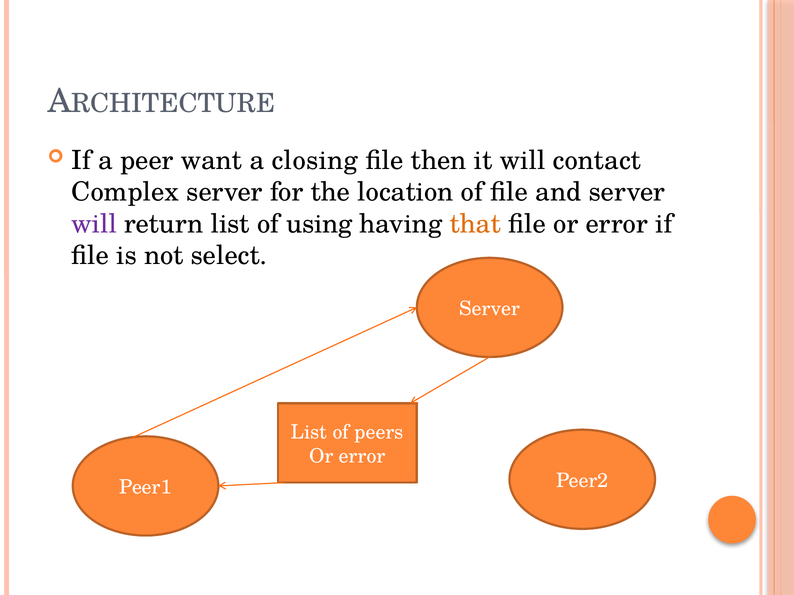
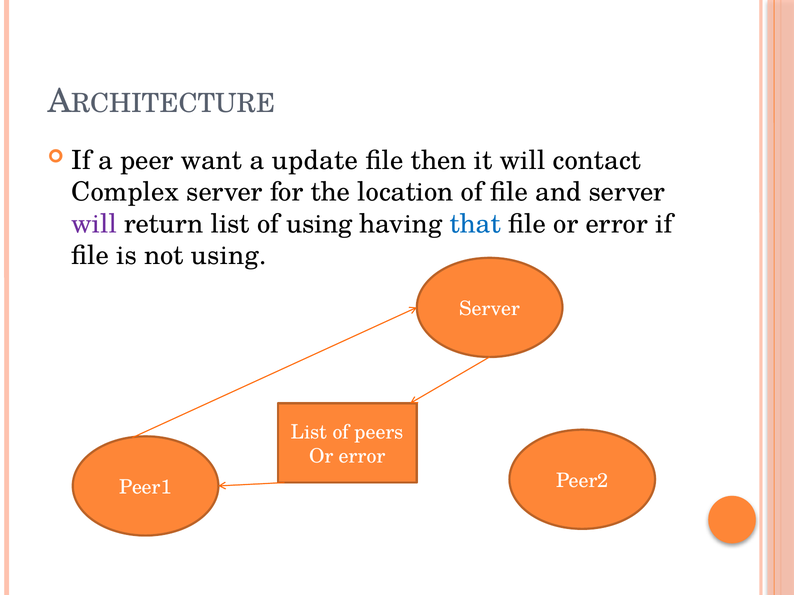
closing: closing -> update
that colour: orange -> blue
not select: select -> using
